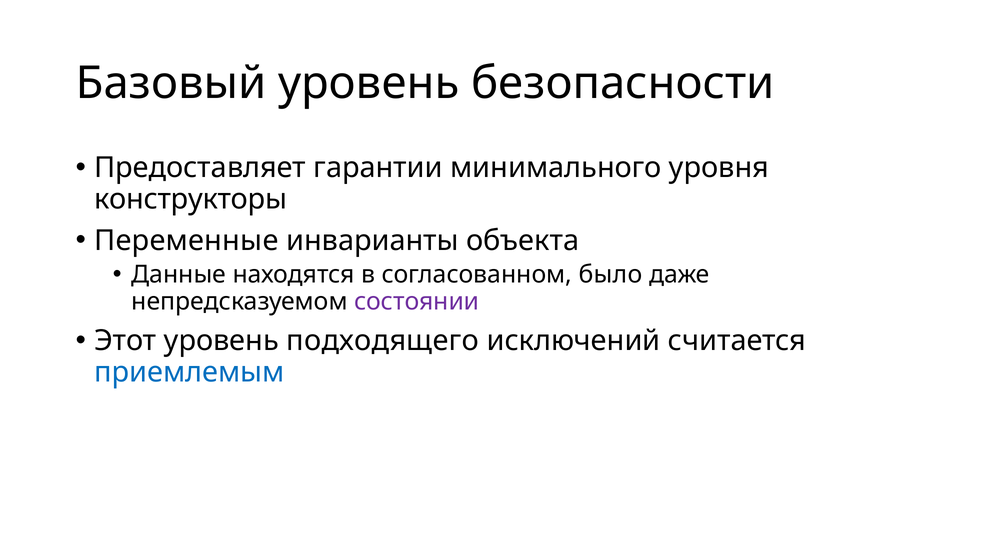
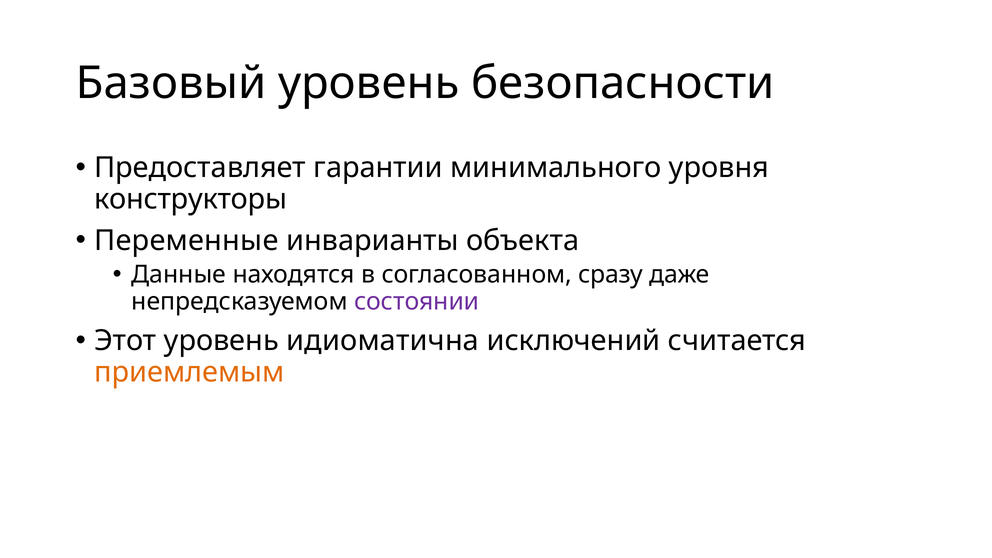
было: было -> сразу
подходящего: подходящего -> идиоматична
приемлемым colour: blue -> orange
